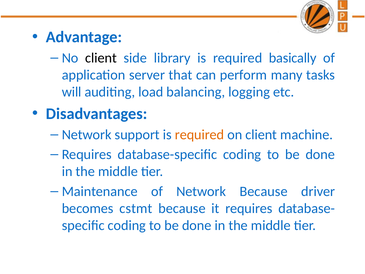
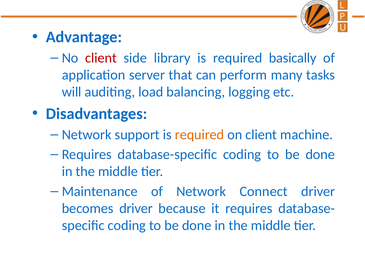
client at (101, 58) colour: black -> red
Network Because: Because -> Connect
becomes cstmt: cstmt -> driver
